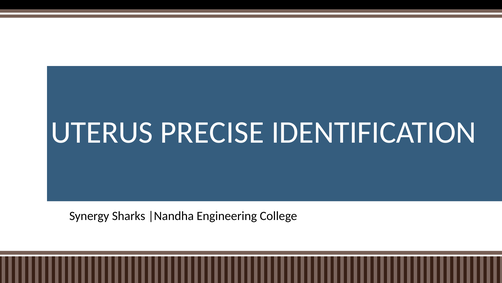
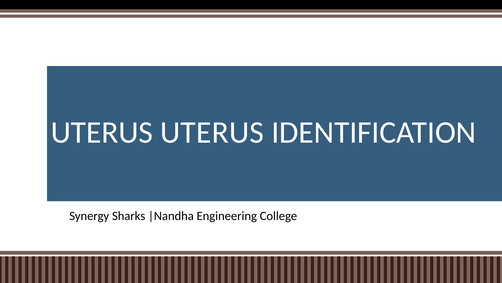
UTERUS PRECISE: PRECISE -> UTERUS
